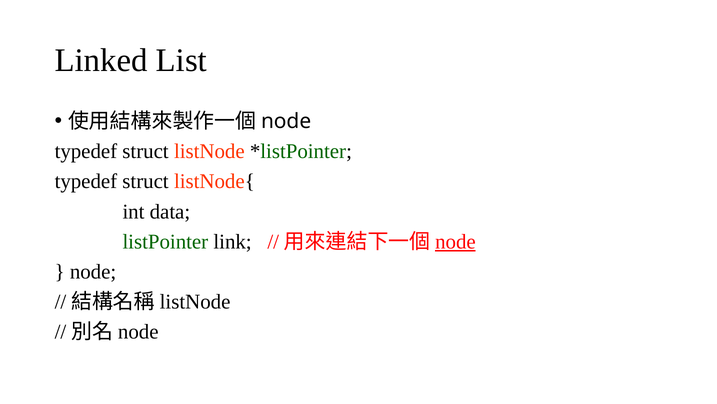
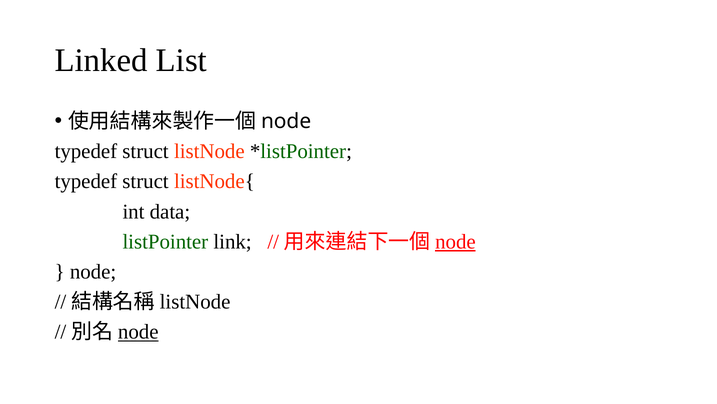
node at (138, 331) underline: none -> present
